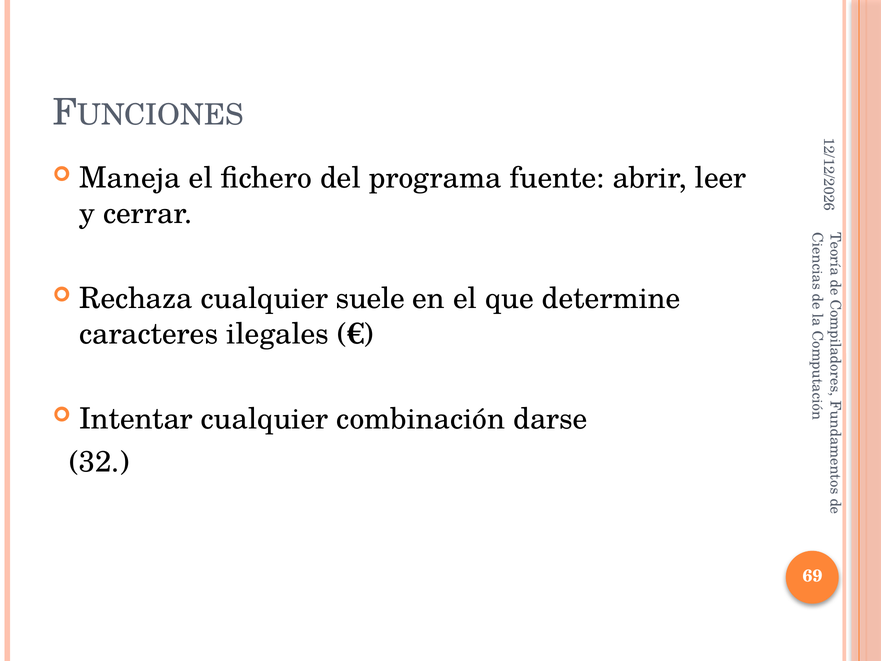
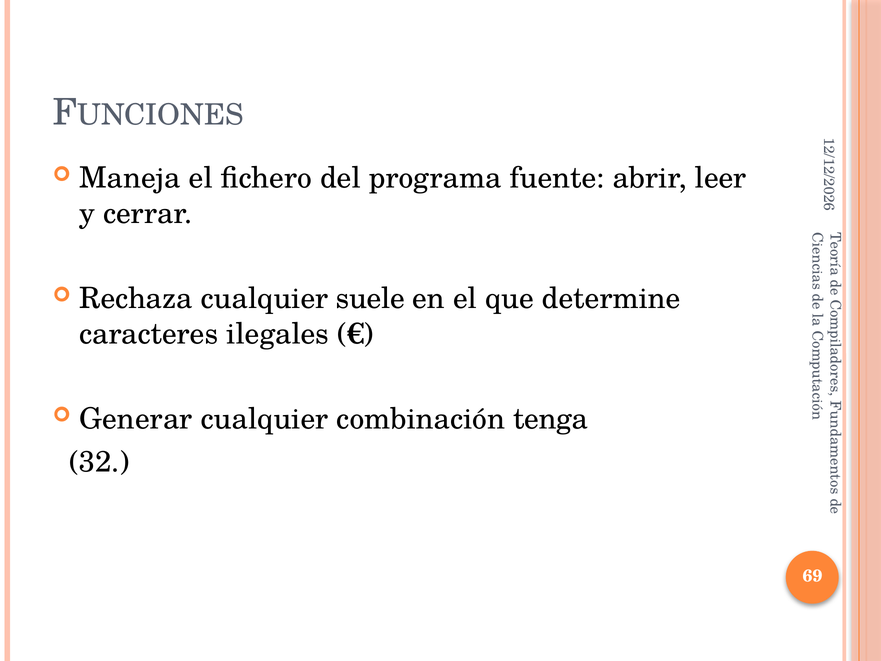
Intentar: Intentar -> Generar
darse: darse -> tenga
